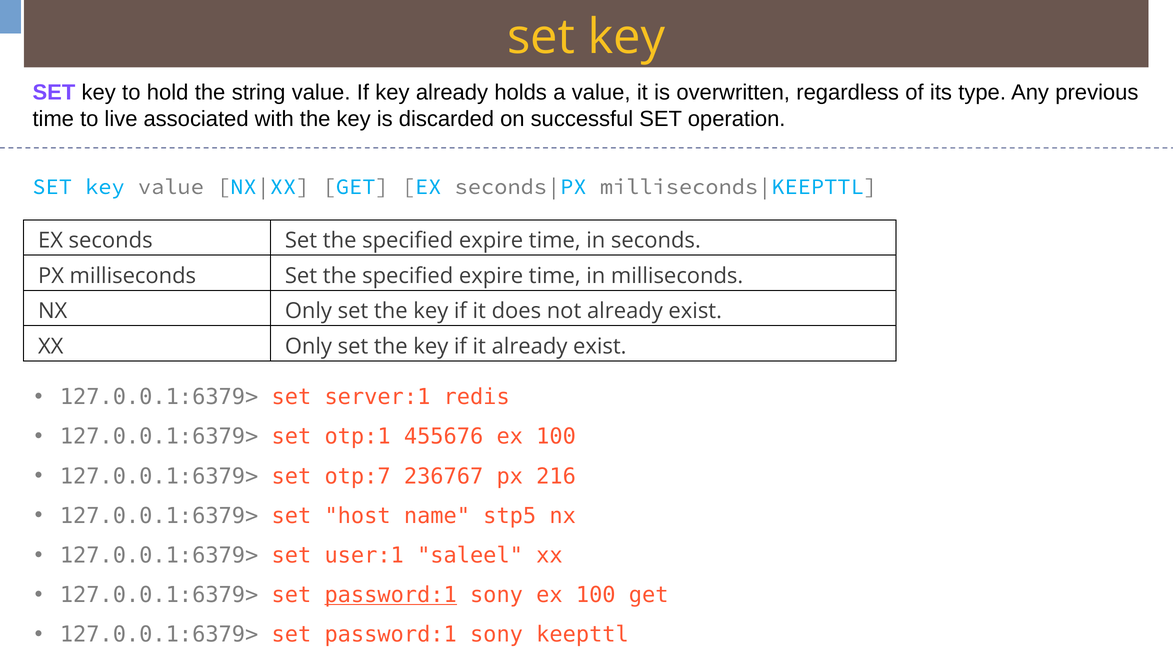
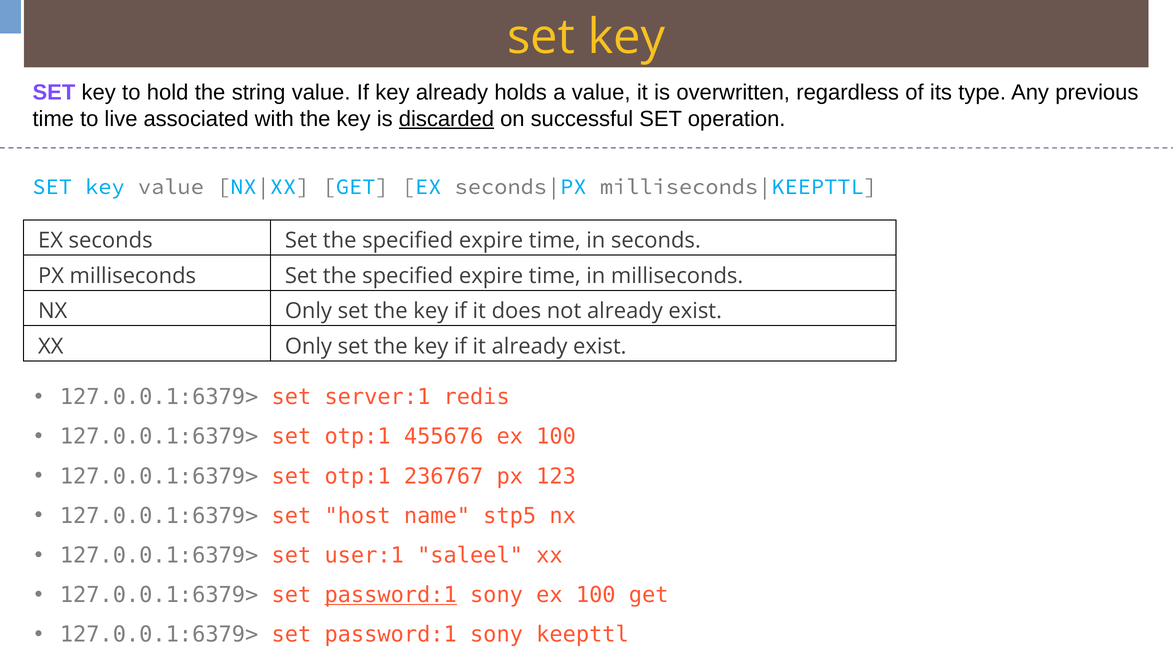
discarded underline: none -> present
otp:7 at (358, 476): otp:7 -> otp:1
216: 216 -> 123
